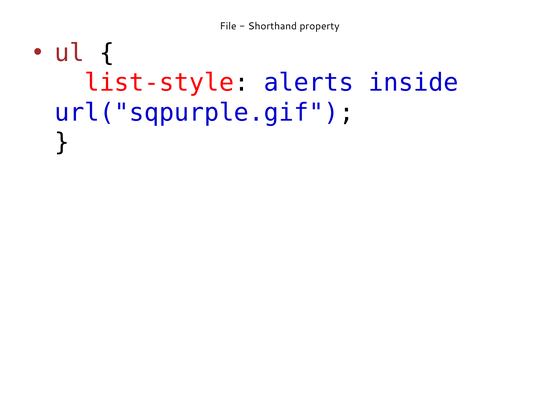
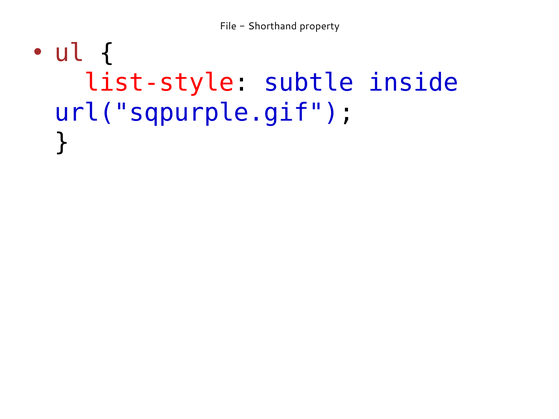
alerts: alerts -> subtle
